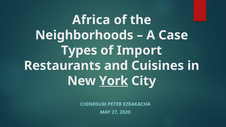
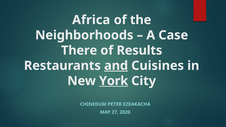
Types: Types -> There
Import: Import -> Results
and underline: none -> present
